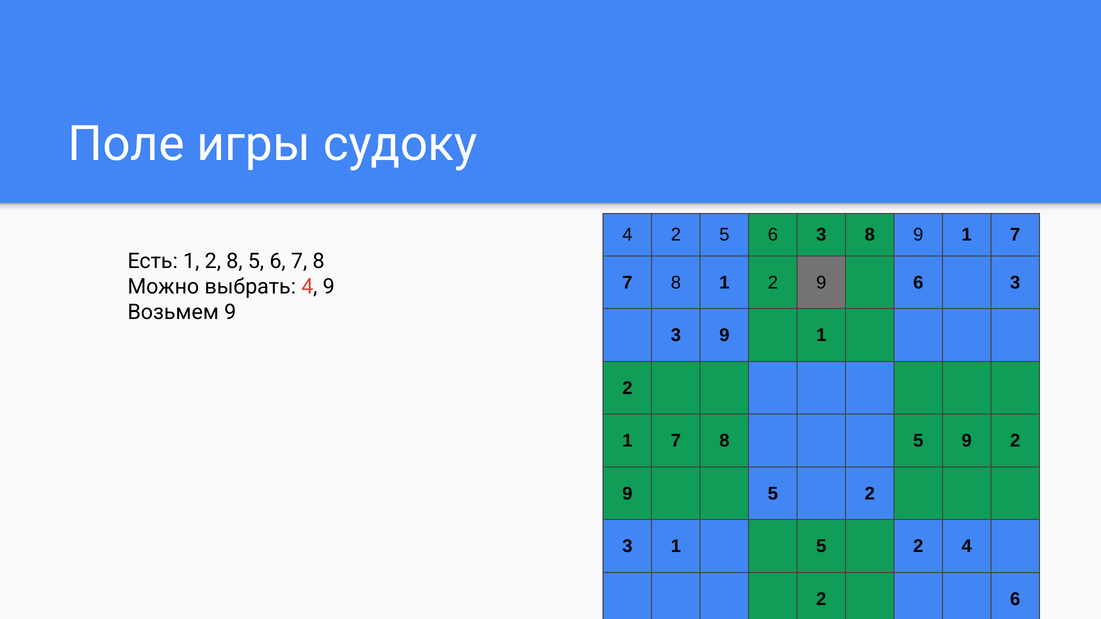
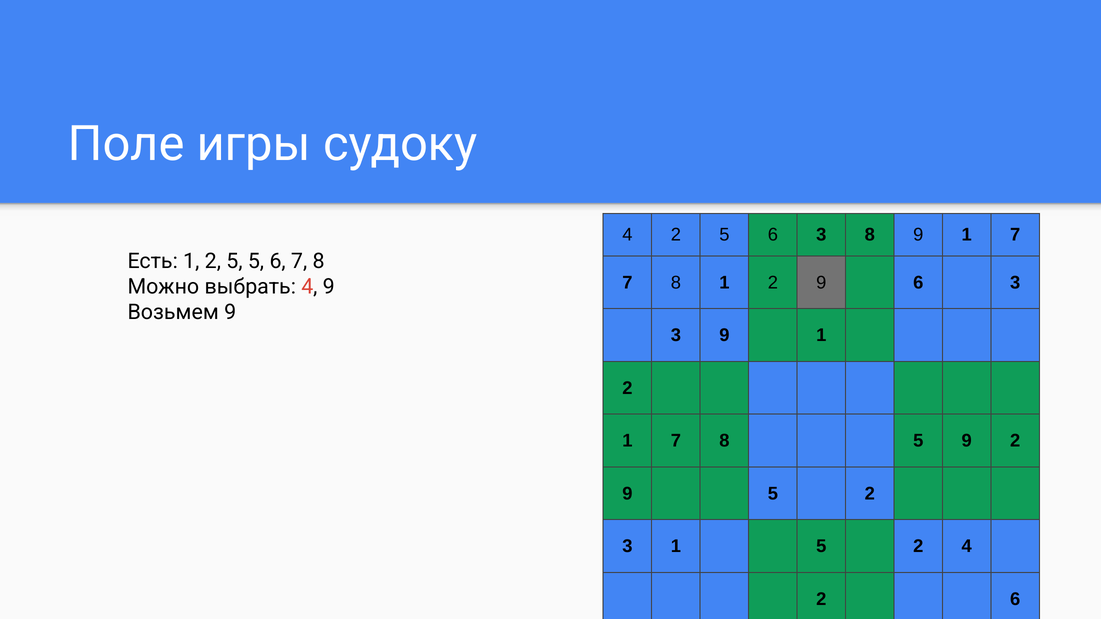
1 2 8: 8 -> 5
